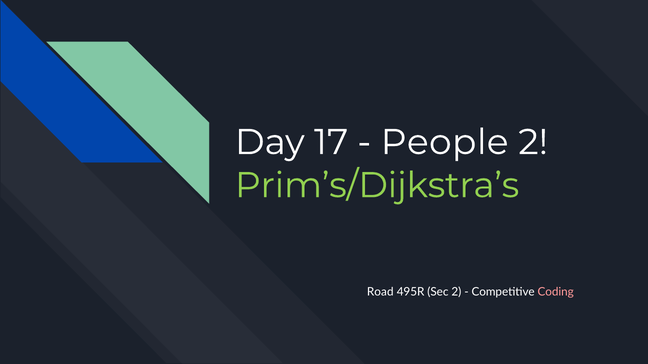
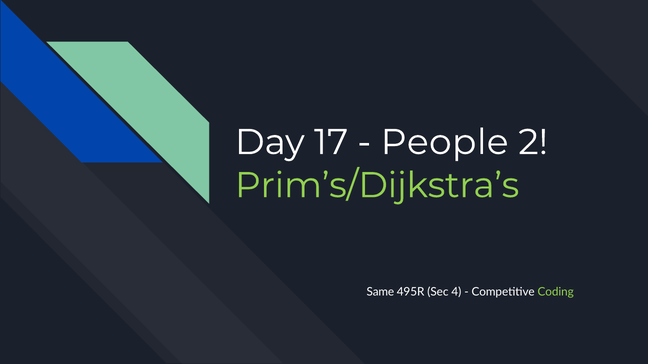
Road: Road -> Same
Sec 2: 2 -> 4
Coding colour: pink -> light green
